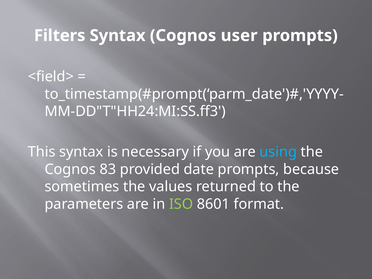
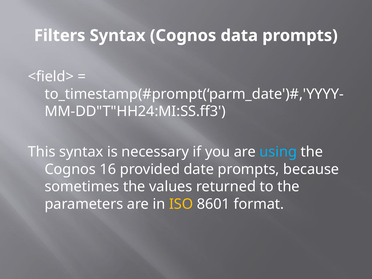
user: user -> data
83: 83 -> 16
ISO colour: light green -> yellow
